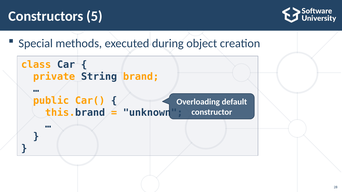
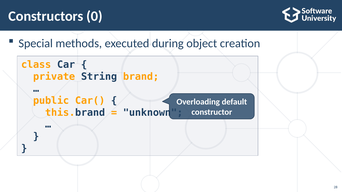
5: 5 -> 0
